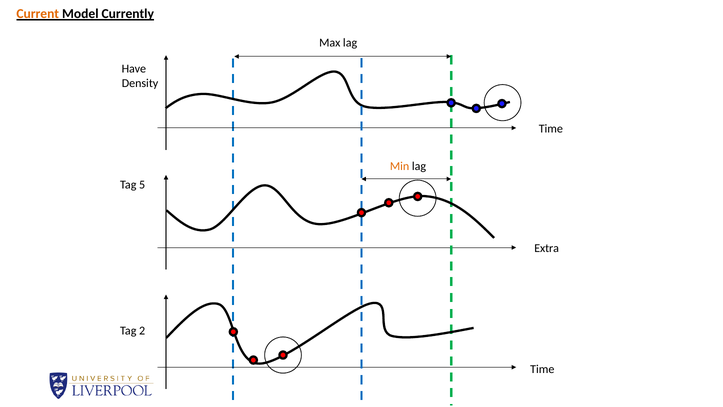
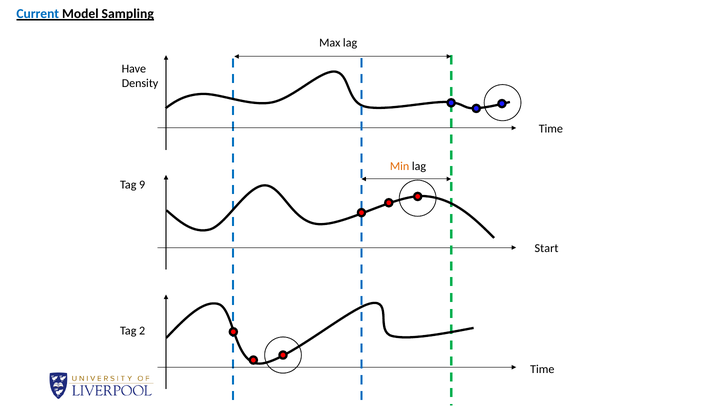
Current colour: orange -> blue
Currently: Currently -> Sampling
5: 5 -> 9
Extra: Extra -> Start
